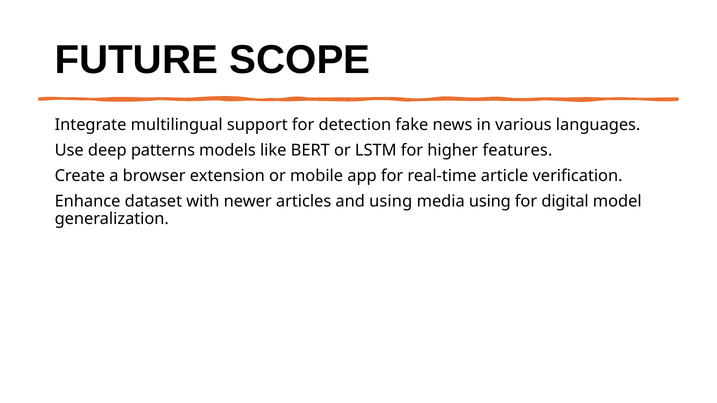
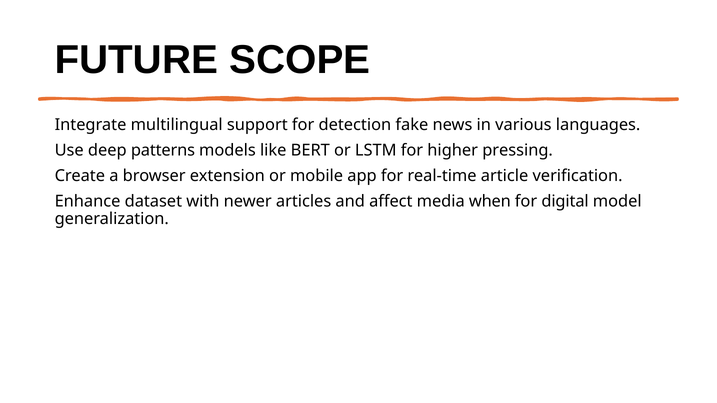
features: features -> pressing
and using: using -> affect
media using: using -> when
